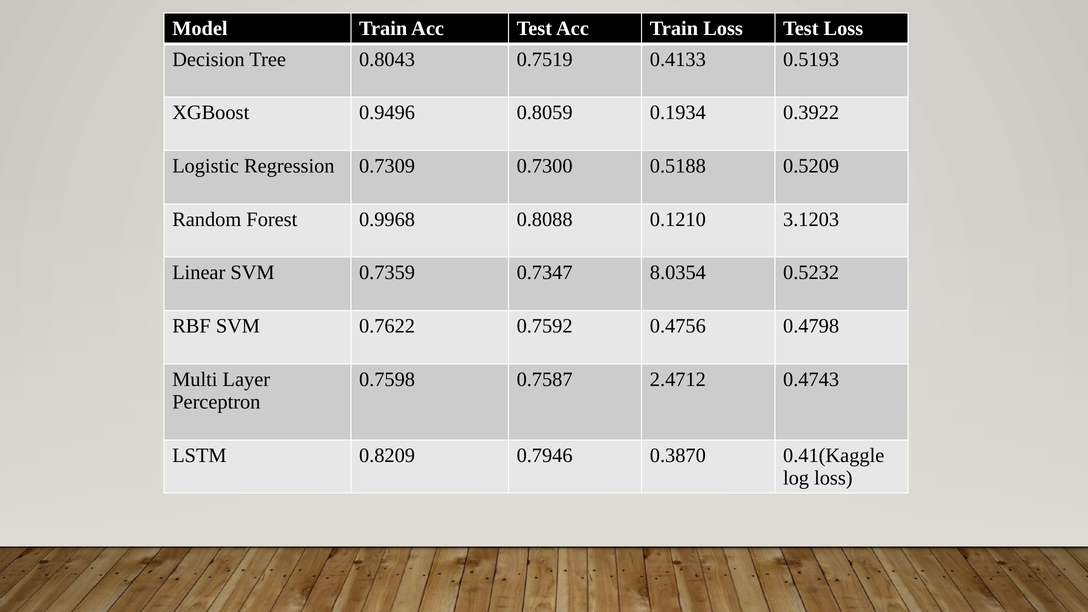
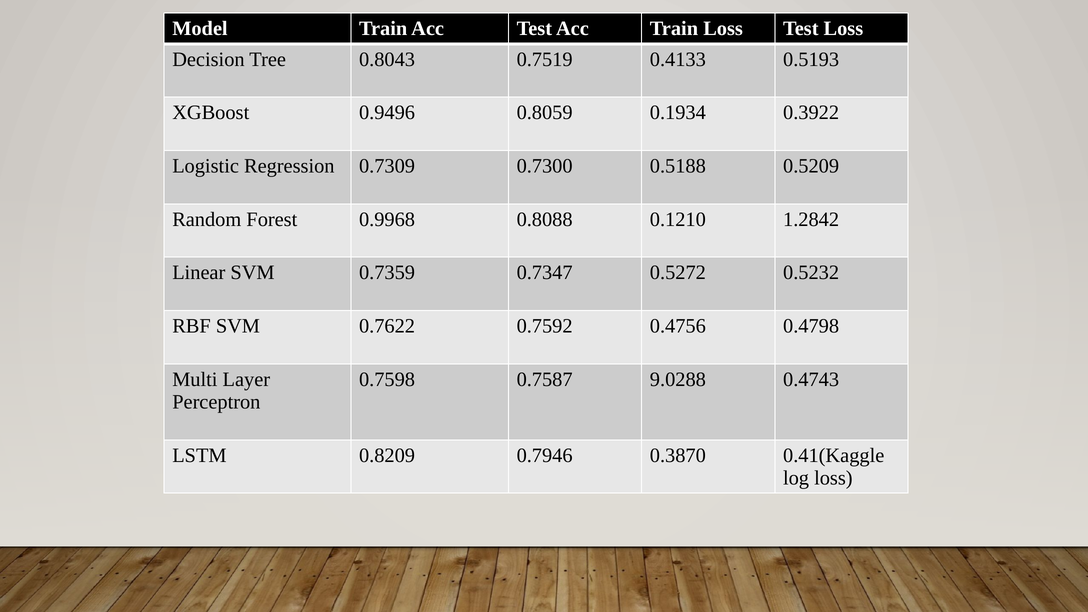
3.1203: 3.1203 -> 1.2842
8.0354: 8.0354 -> 0.5272
2.4712: 2.4712 -> 9.0288
